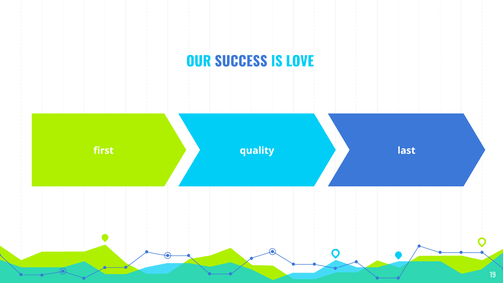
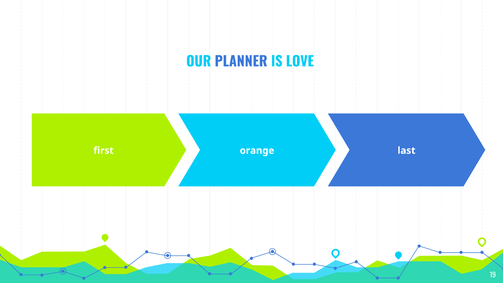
SUCCESS: SUCCESS -> PLANNER
quality: quality -> orange
